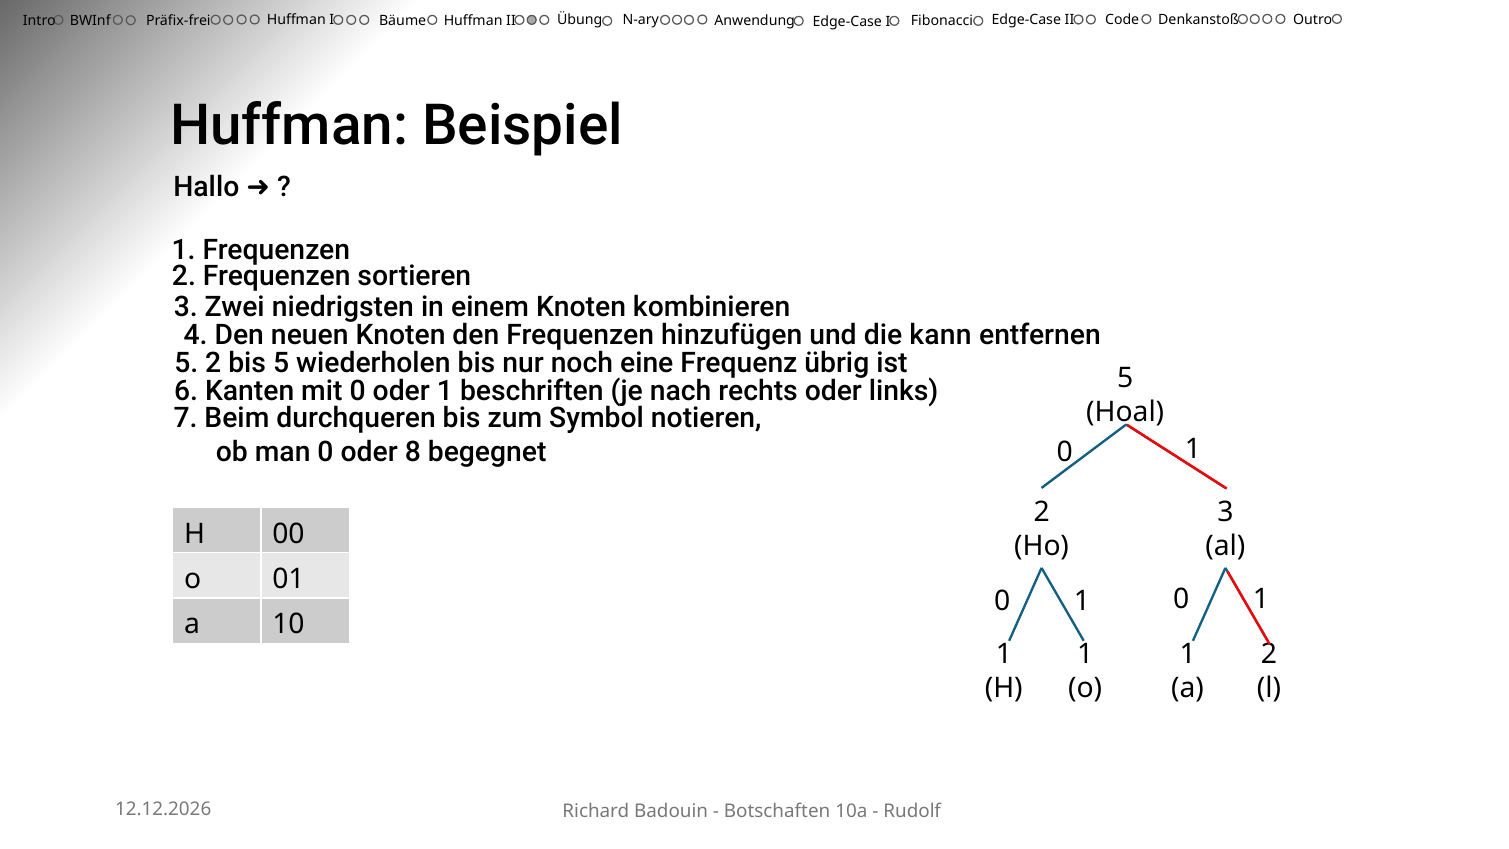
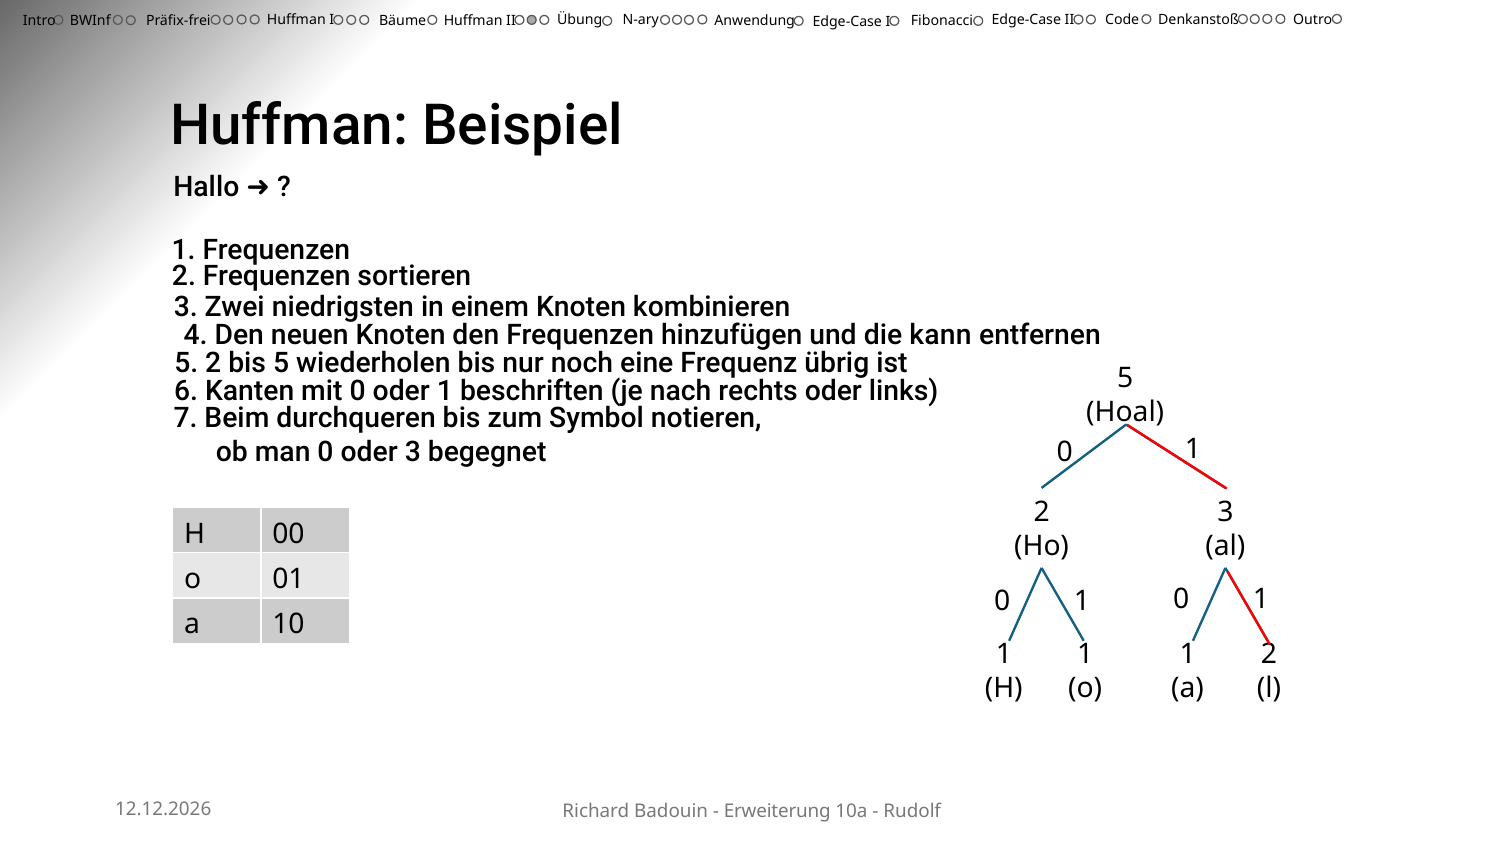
oder 8: 8 -> 3
Botschaften: Botschaften -> Erweiterung
